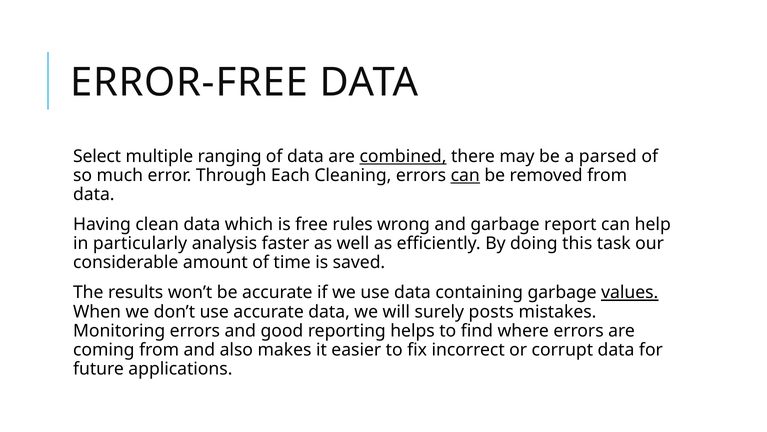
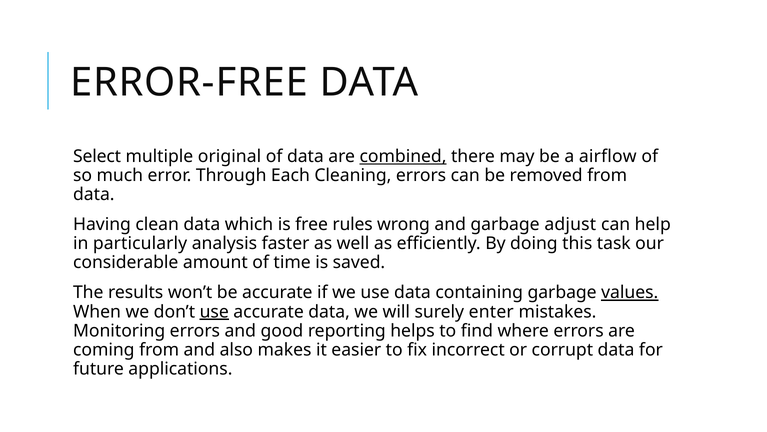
ranging: ranging -> original
parsed: parsed -> airflow
can at (465, 175) underline: present -> none
report: report -> adjust
use at (214, 311) underline: none -> present
posts: posts -> enter
